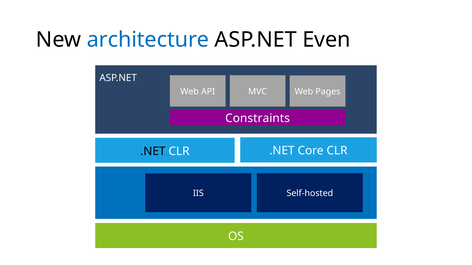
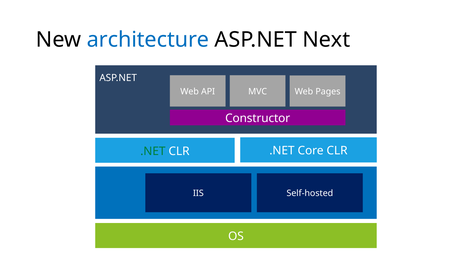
Even: Even -> Next
Constraints: Constraints -> Constructor
.NET at (153, 151) colour: black -> green
